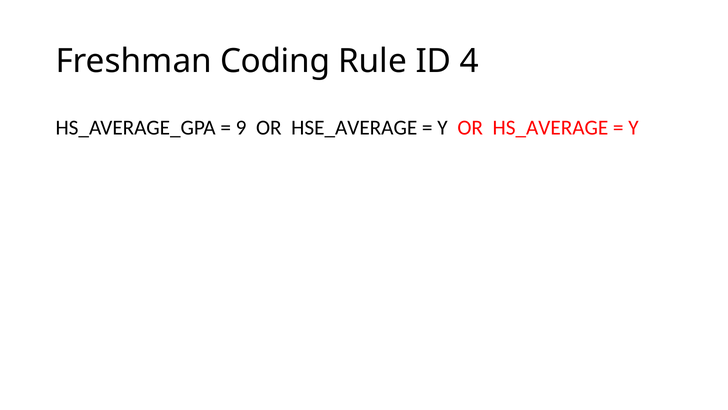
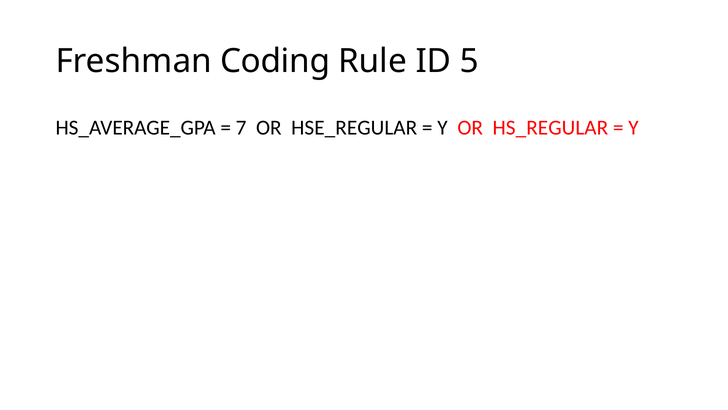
4: 4 -> 5
9: 9 -> 7
HSE_AVERAGE: HSE_AVERAGE -> HSE_REGULAR
HS_AVERAGE: HS_AVERAGE -> HS_REGULAR
